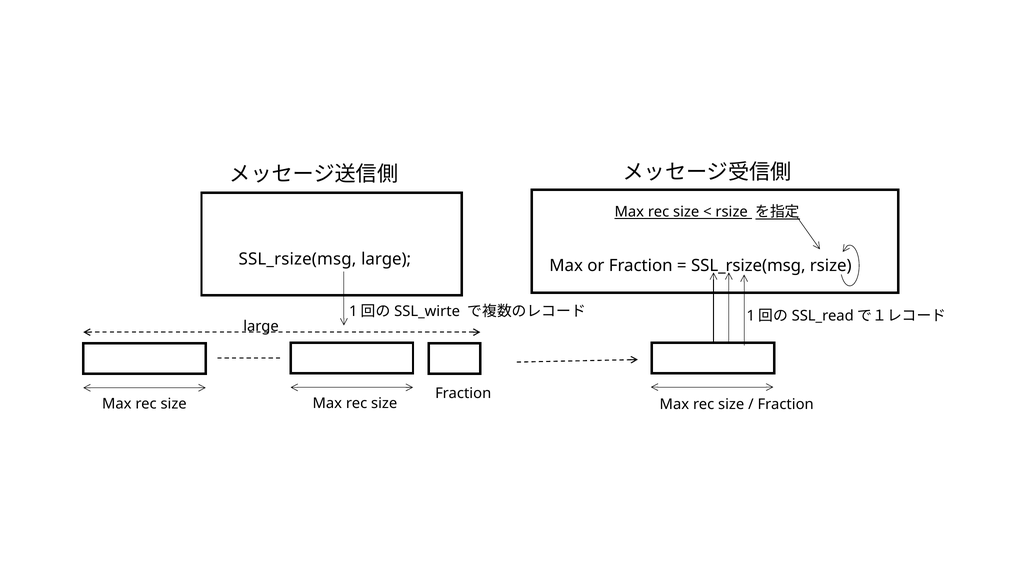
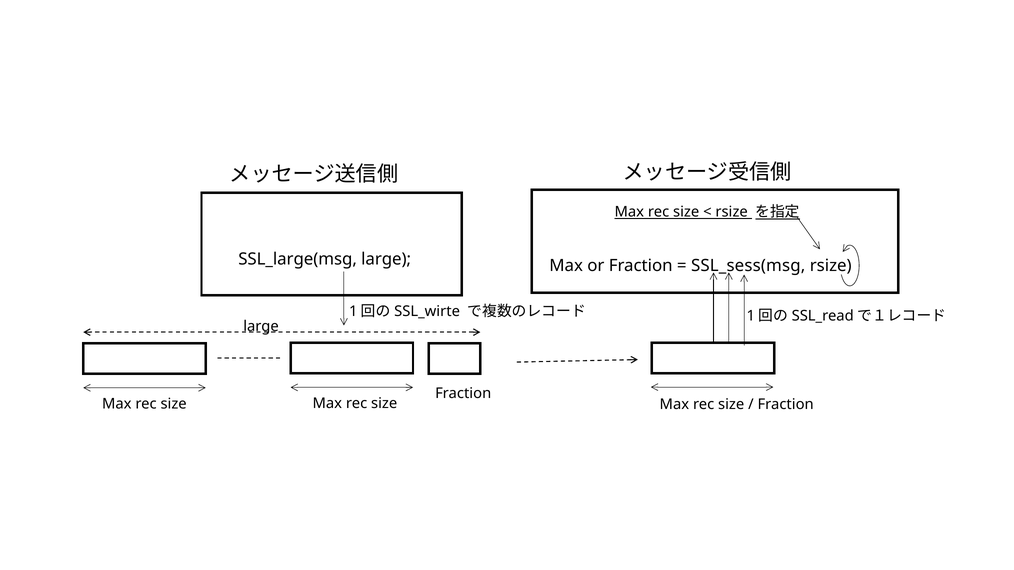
SSL_rsize(msg at (297, 259): SSL_rsize(msg -> SSL_large(msg
SSL_rsize(msg at (748, 266): SSL_rsize(msg -> SSL_sess(msg
